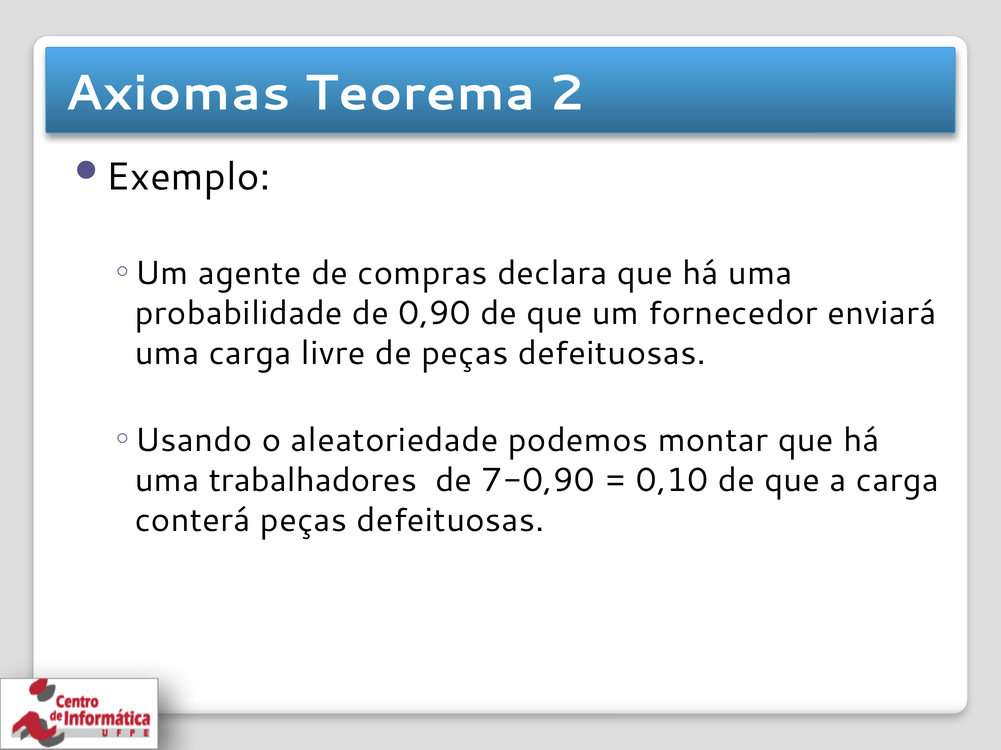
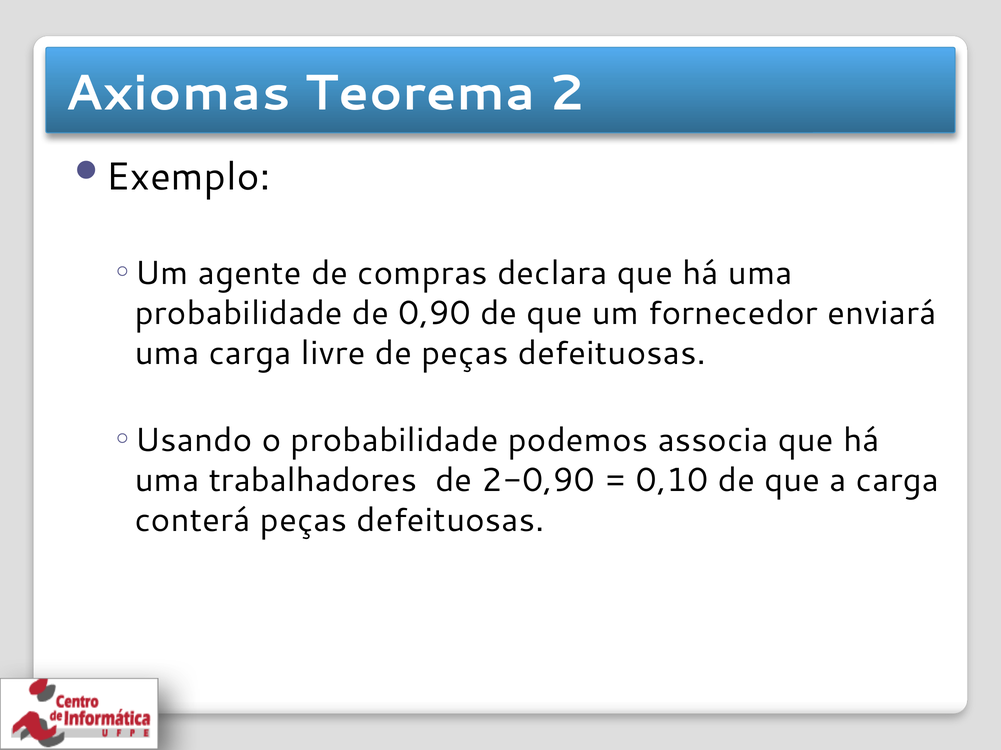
o aleatoriedade: aleatoriedade -> probabilidade
montar: montar -> associa
7-0,90: 7-0,90 -> 2-0,90
